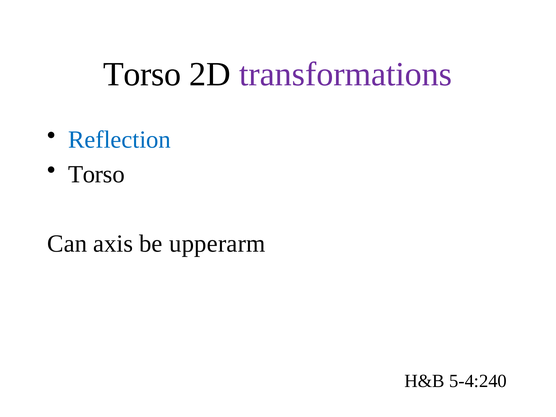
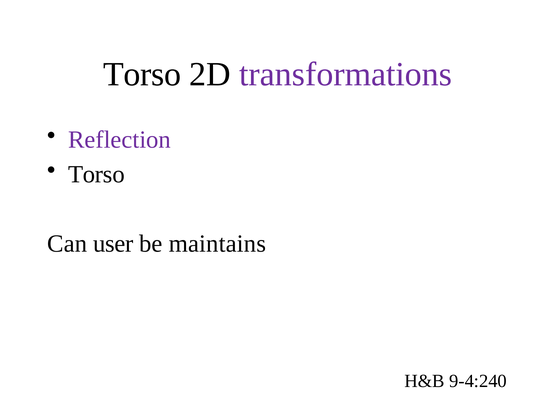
Reflection colour: blue -> purple
axis: axis -> user
upperarm: upperarm -> maintains
5-4:240: 5-4:240 -> 9-4:240
